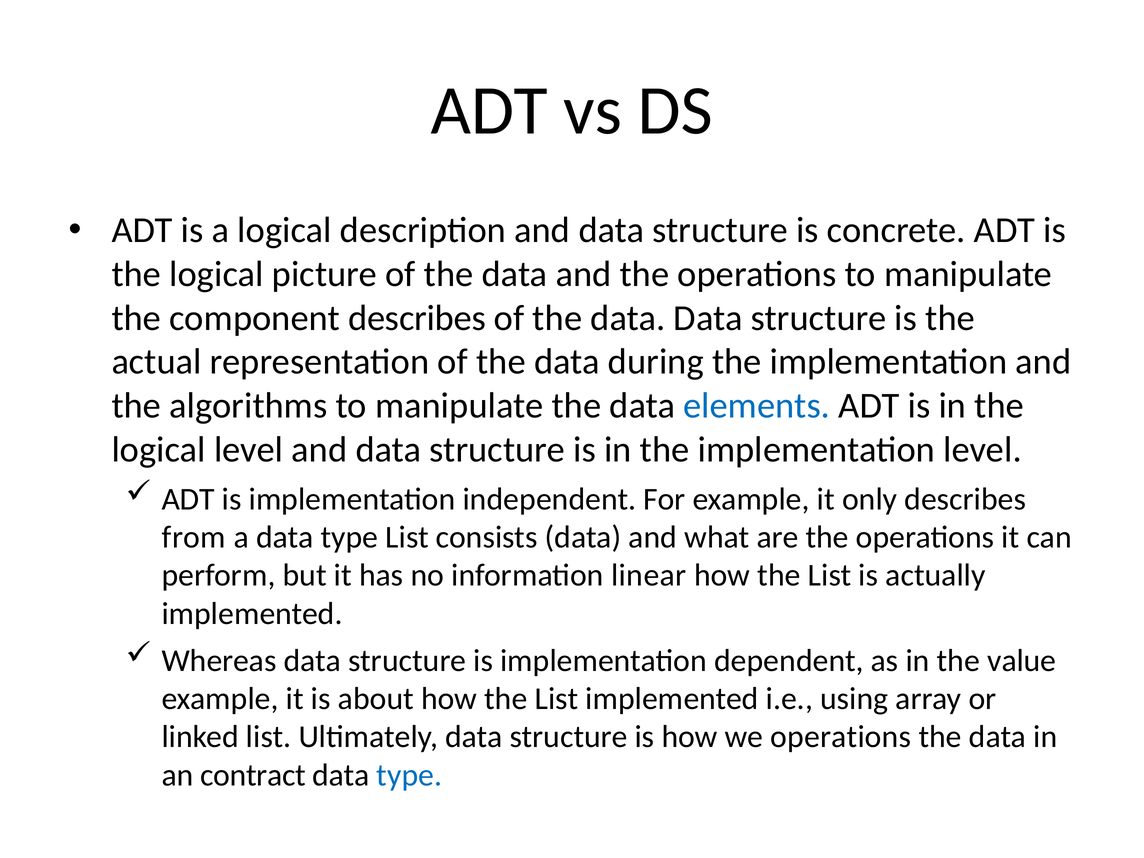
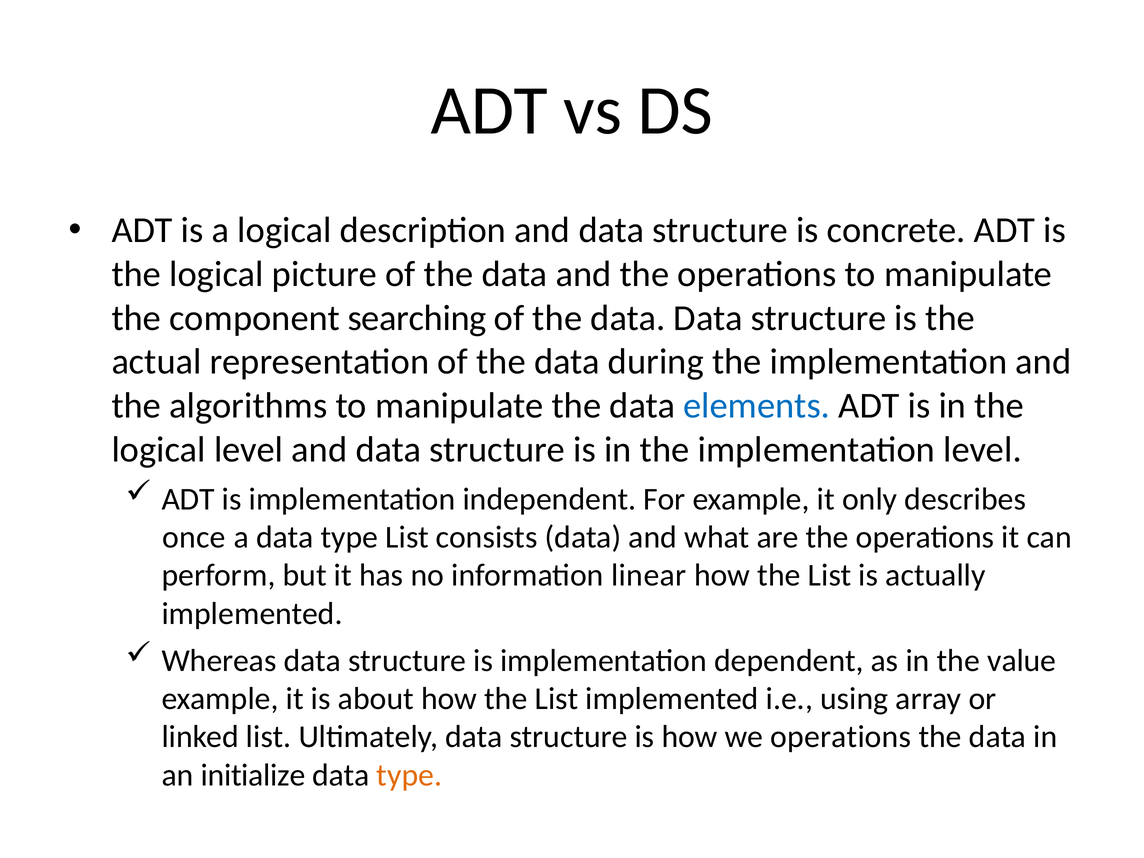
component describes: describes -> searching
from: from -> once
contract: contract -> initialize
type at (409, 775) colour: blue -> orange
